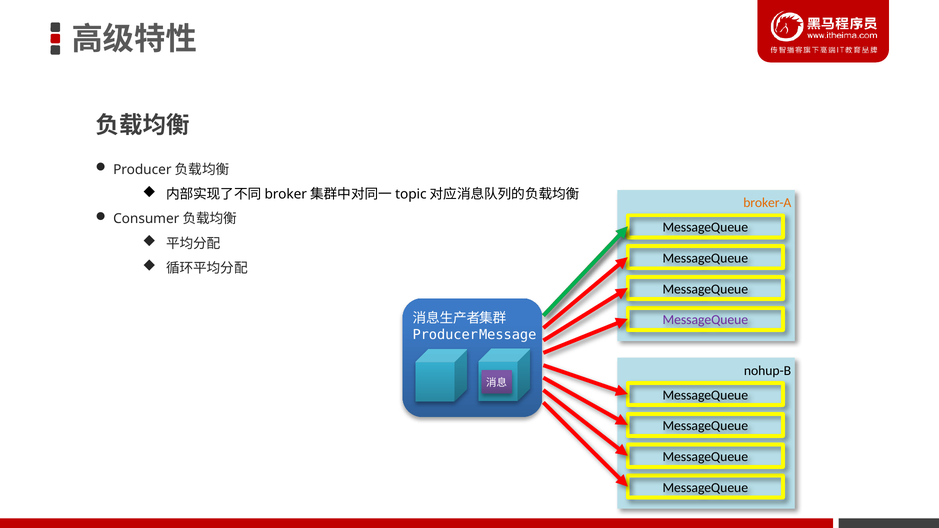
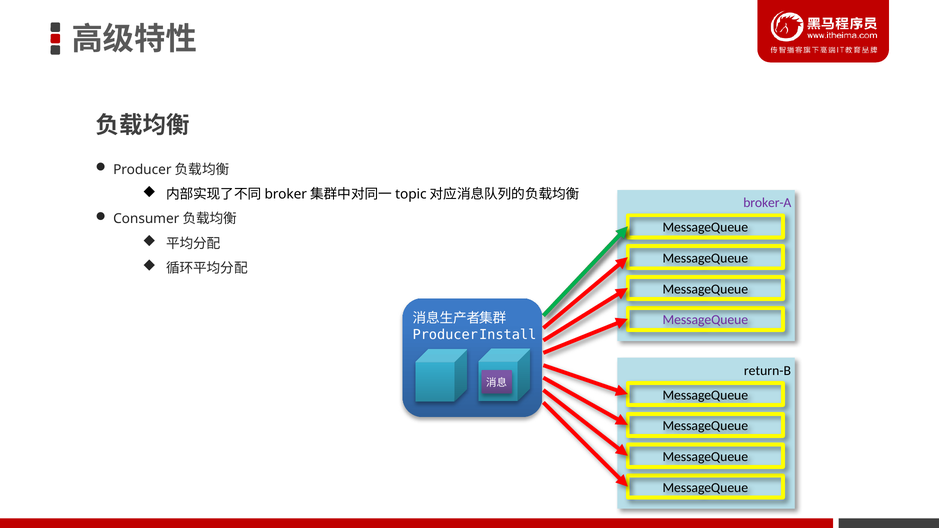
broker-A colour: orange -> purple
Message: Message -> Install
nohup-B: nohup-B -> return-B
